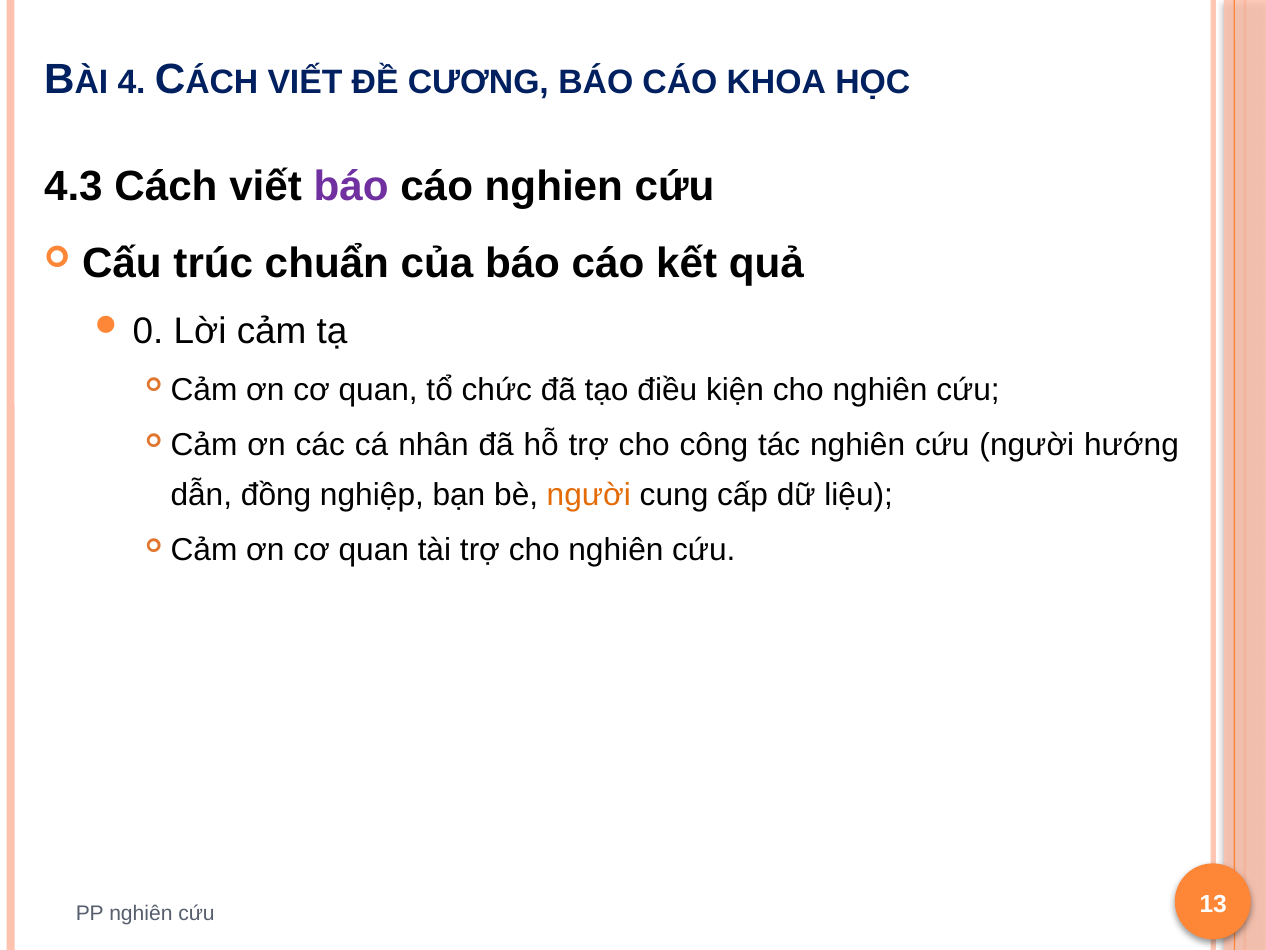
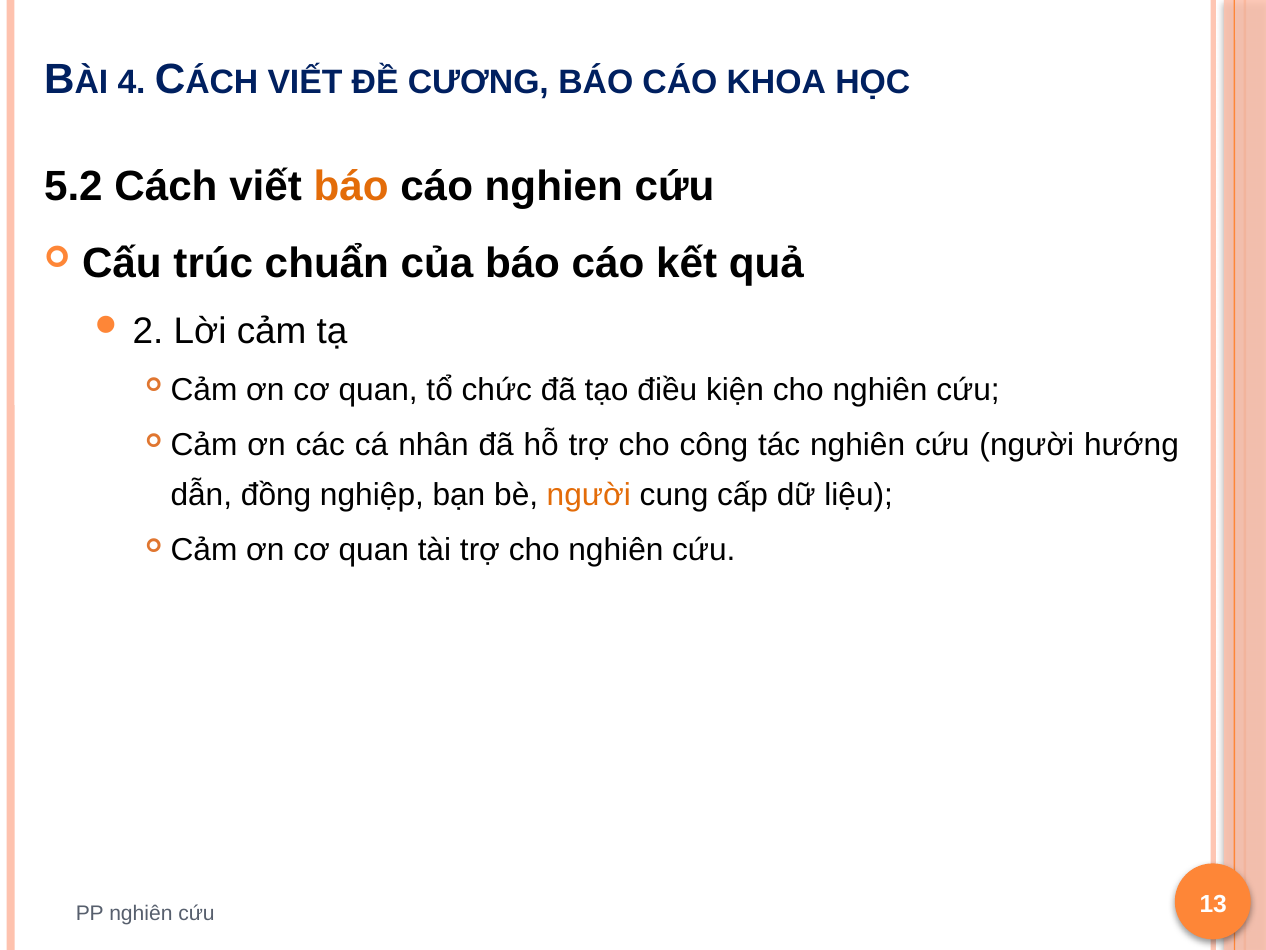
4.3: 4.3 -> 5.2
báo at (351, 187) colour: purple -> orange
0: 0 -> 2
